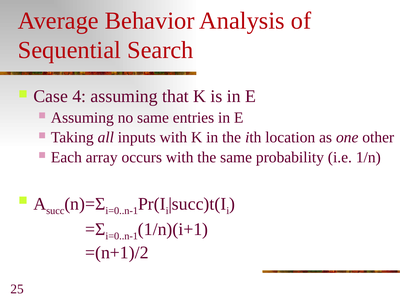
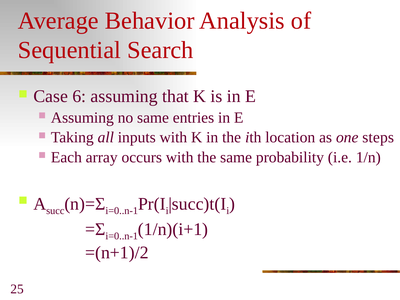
4: 4 -> 6
other: other -> steps
